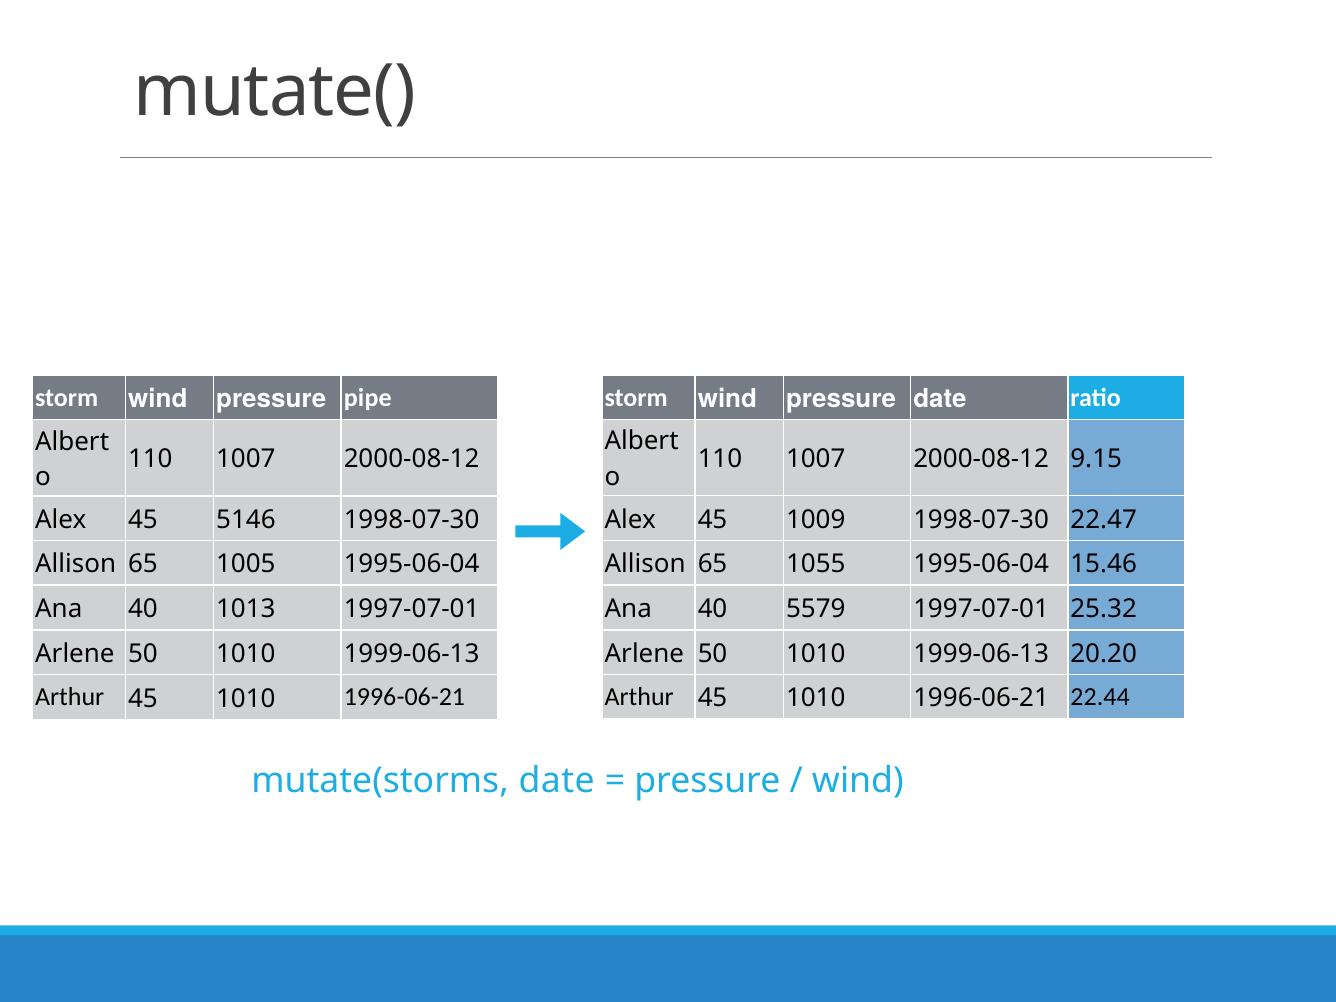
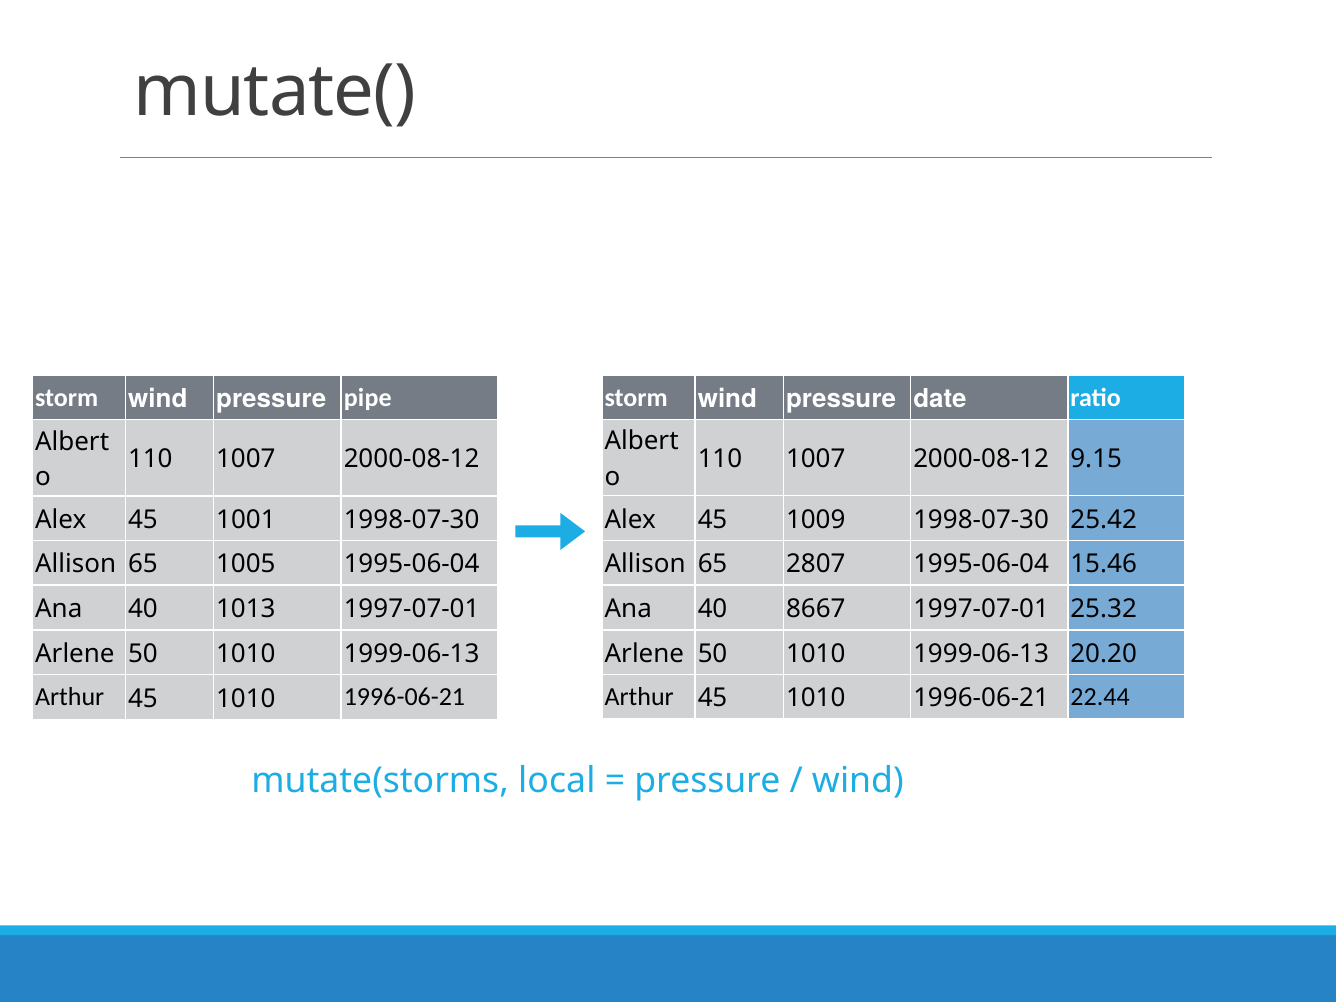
5146: 5146 -> 1001
22.47: 22.47 -> 25.42
1055: 1055 -> 2807
5579: 5579 -> 8667
mutate(storms date: date -> local
